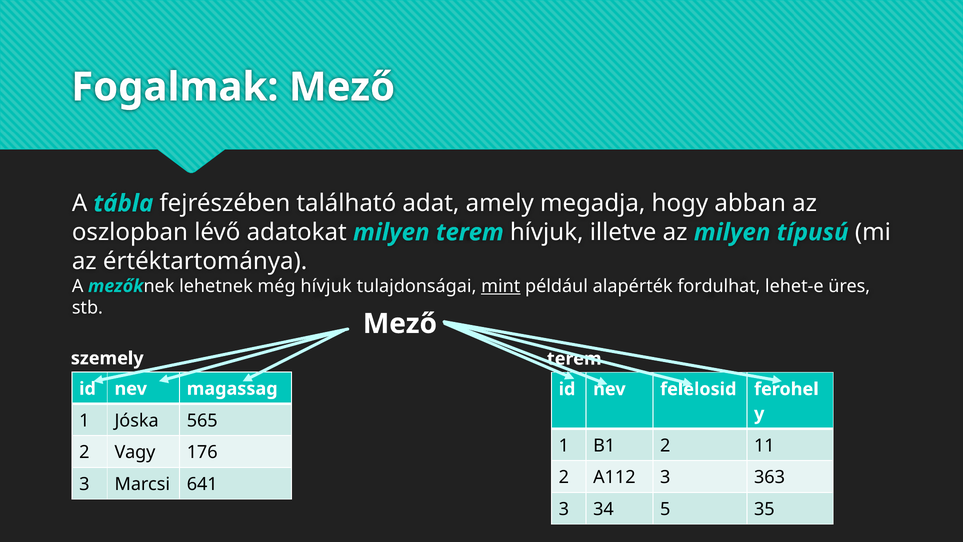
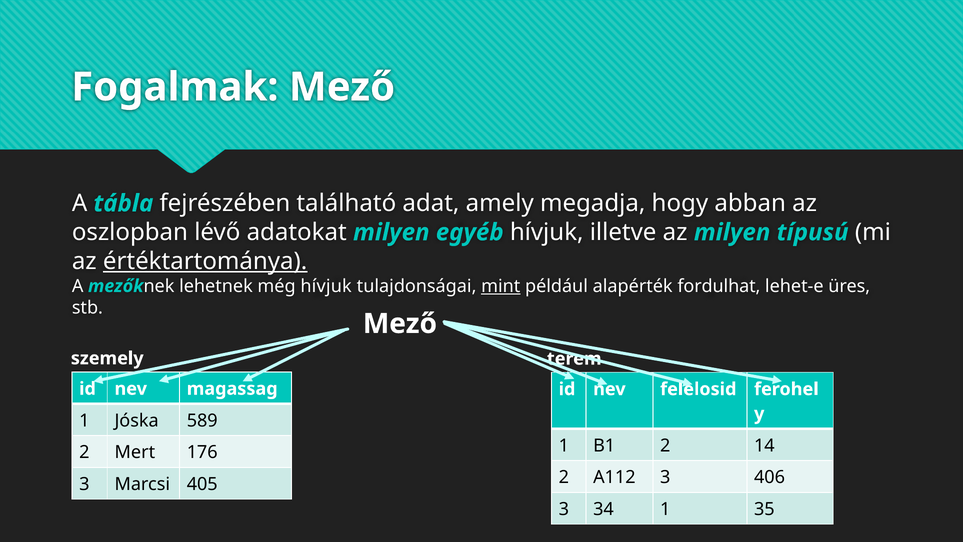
milyen terem: terem -> egyéb
értéktartománya underline: none -> present
565: 565 -> 589
11: 11 -> 14
Vagy: Vagy -> Mert
363: 363 -> 406
641: 641 -> 405
34 5: 5 -> 1
